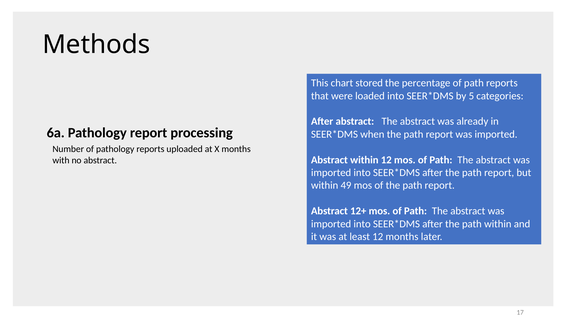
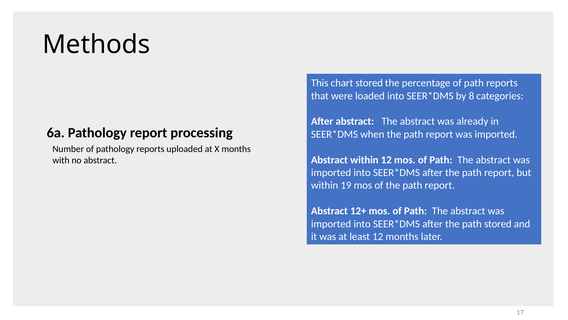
5: 5 -> 8
49: 49 -> 19
path within: within -> stored
